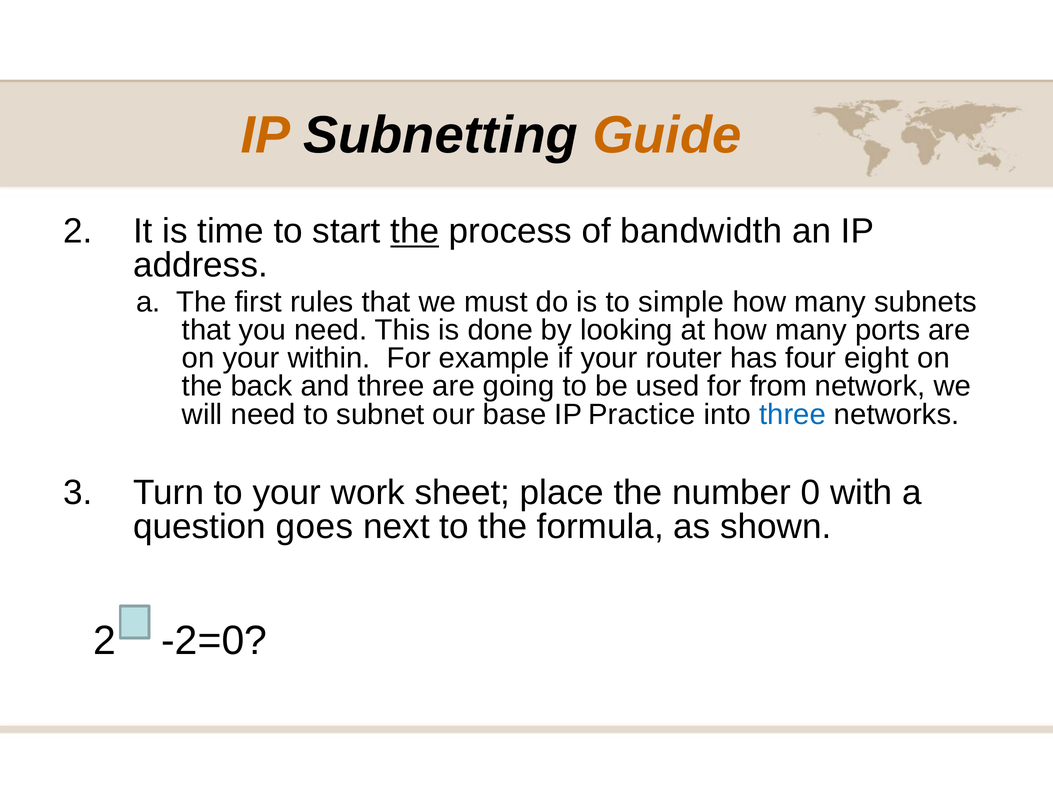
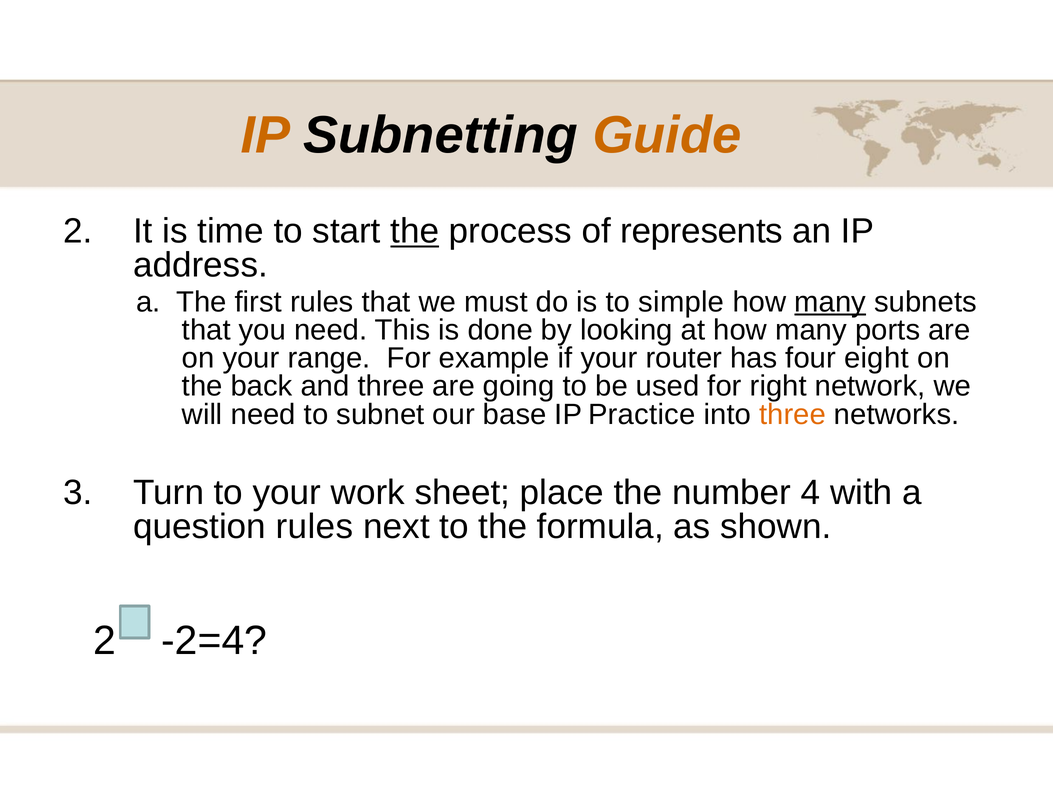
bandwidth: bandwidth -> represents
many at (830, 302) underline: none -> present
within: within -> range
from: from -> right
three at (792, 414) colour: blue -> orange
0: 0 -> 4
question goes: goes -> rules
-2=0: -2=0 -> -2=4
